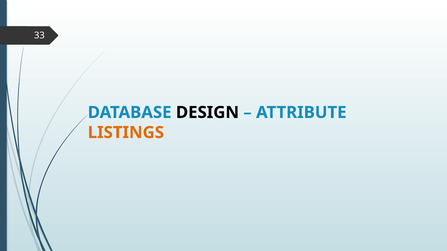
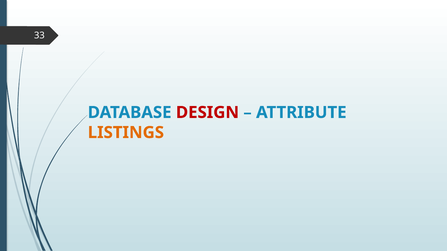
DESIGN colour: black -> red
